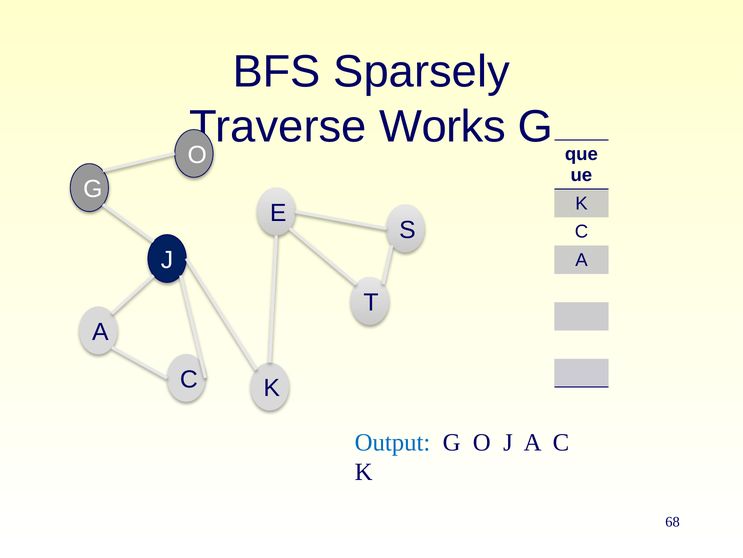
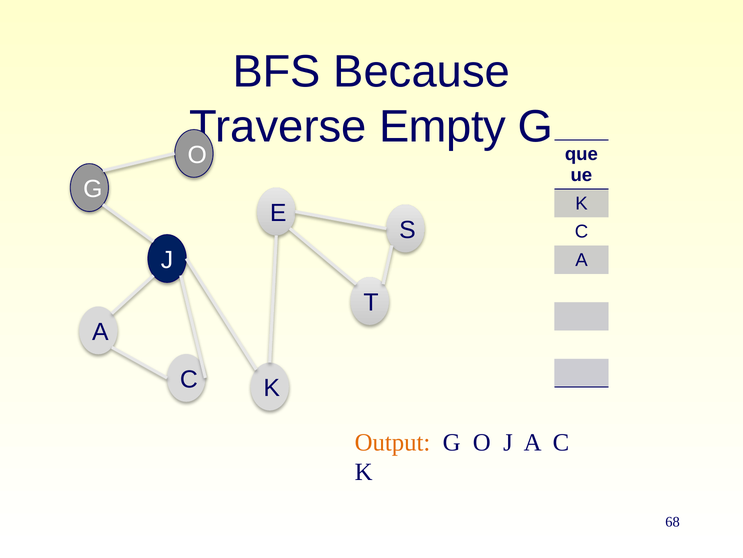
Sparsely: Sparsely -> Because
Works: Works -> Empty
Output colour: blue -> orange
